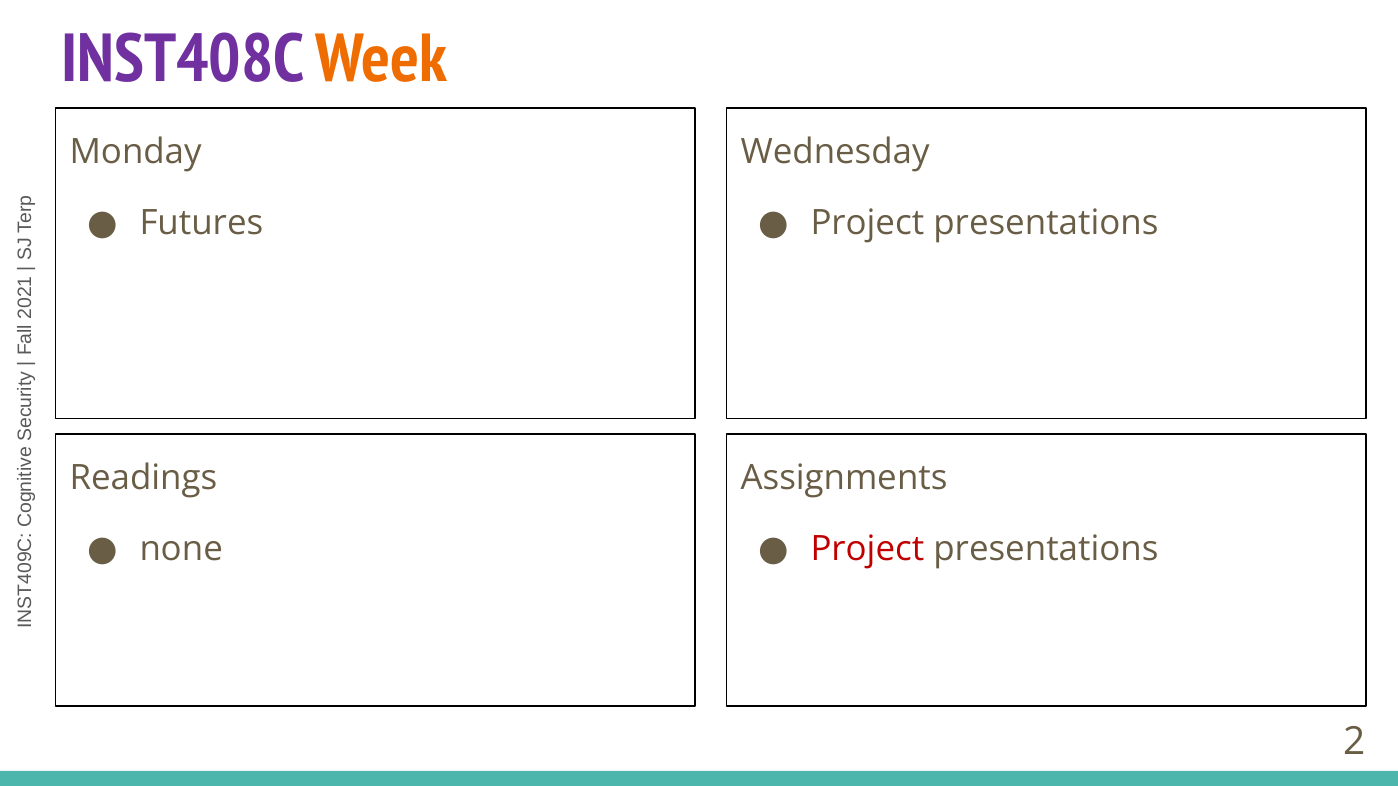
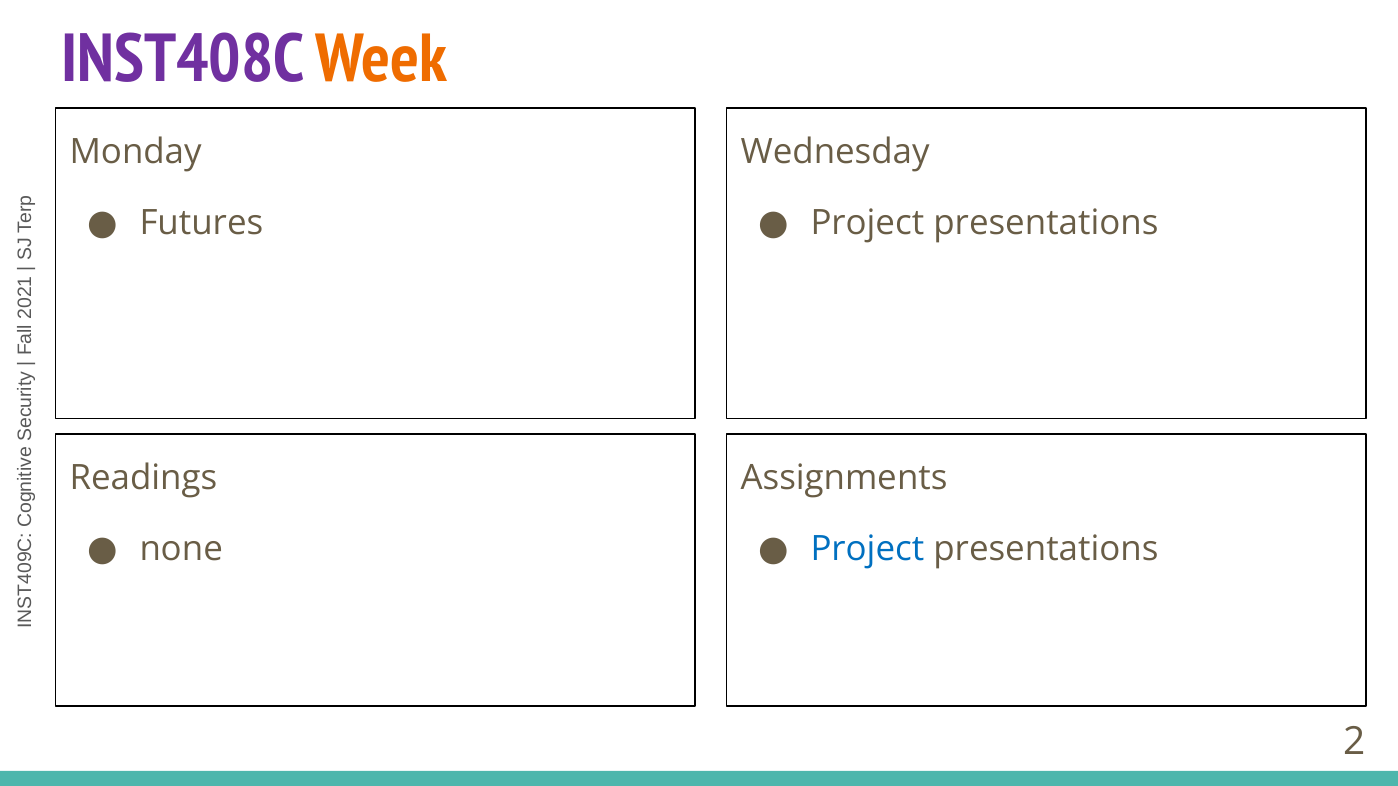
Project at (867, 549) colour: red -> blue
